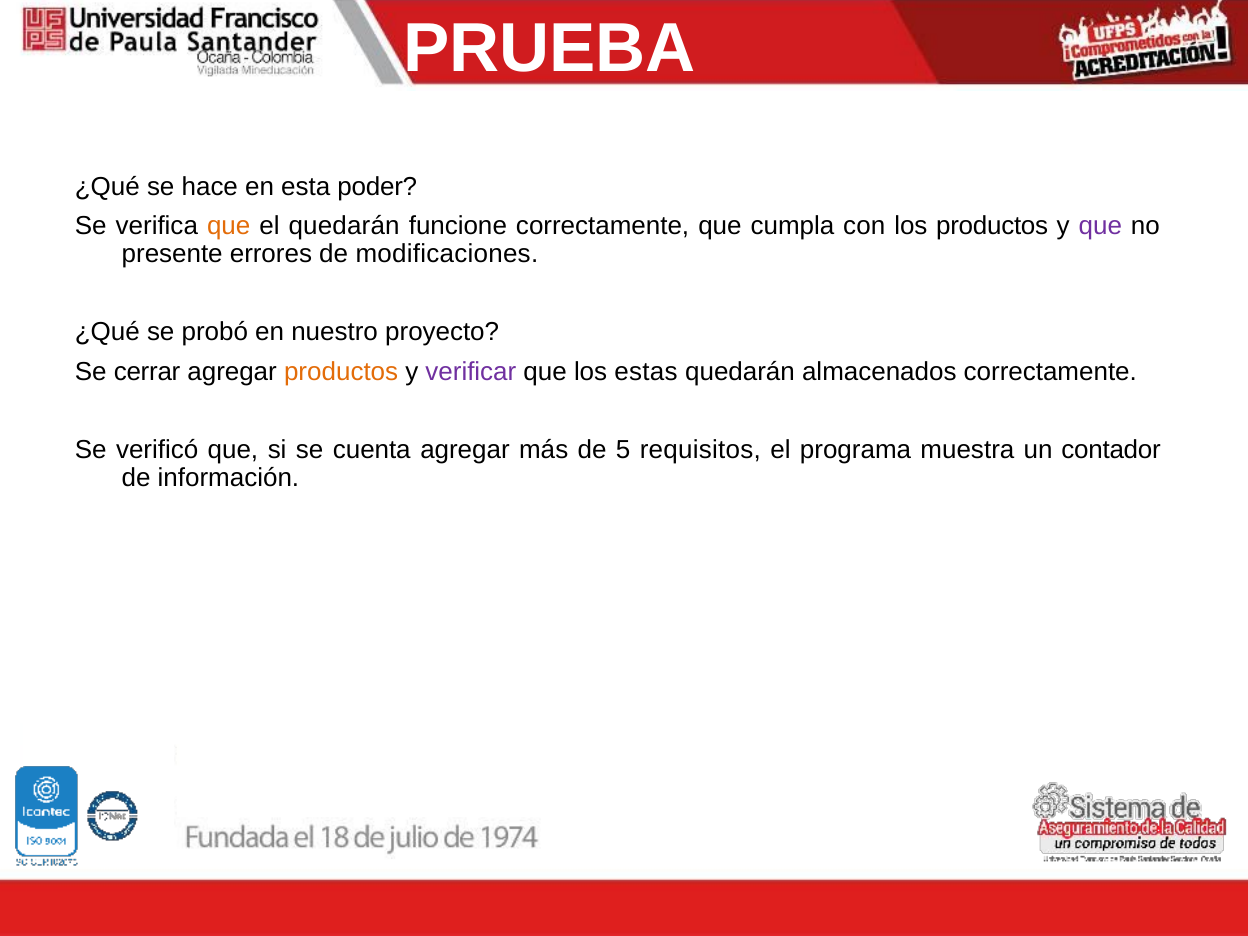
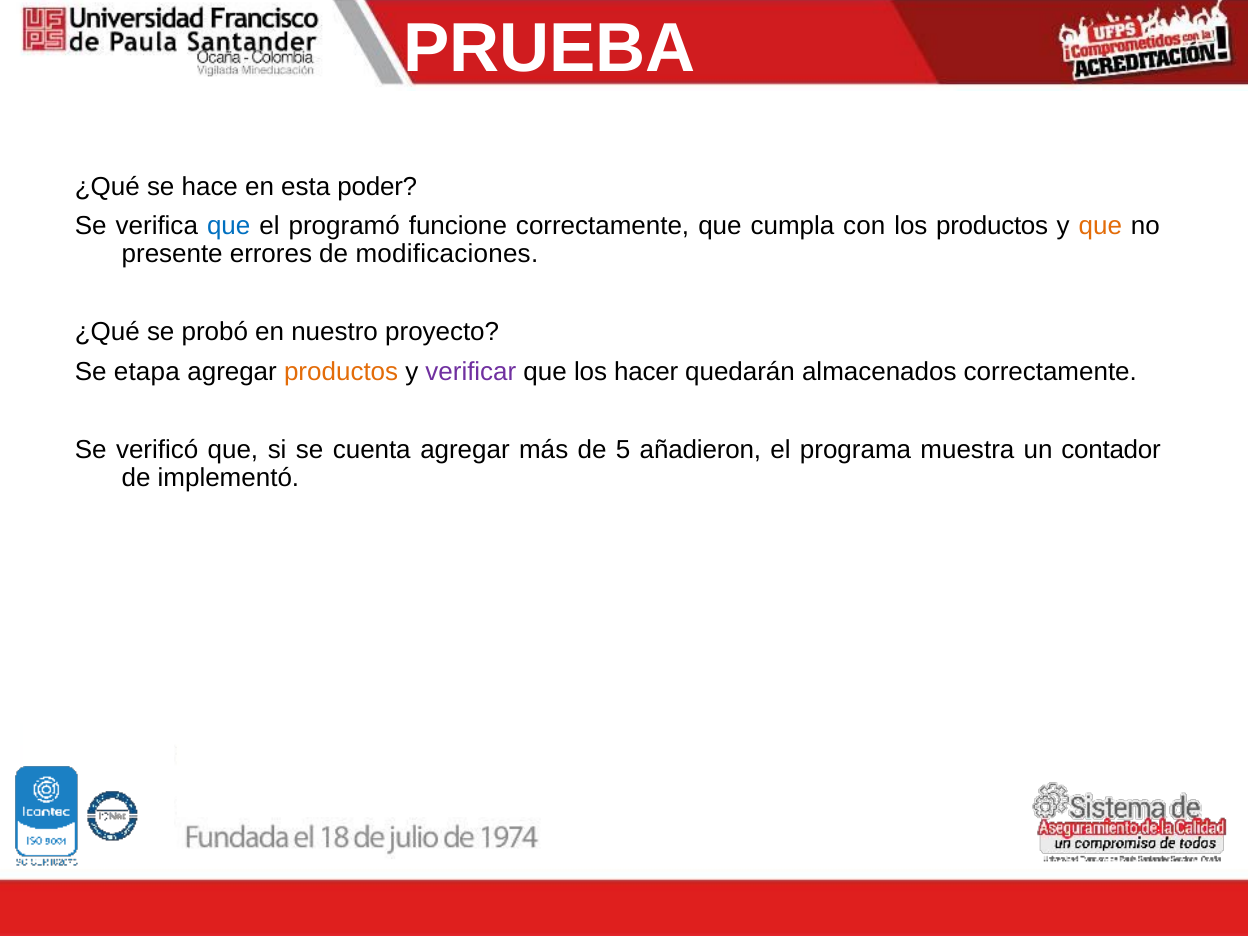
que at (229, 226) colour: orange -> blue
el quedarán: quedarán -> programó
que at (1100, 226) colour: purple -> orange
cerrar: cerrar -> etapa
estas: estas -> hacer
requisitos: requisitos -> añadieron
información: información -> implementó
